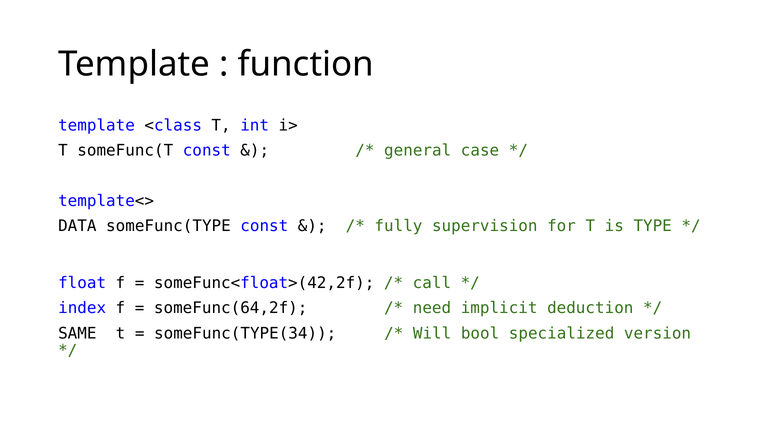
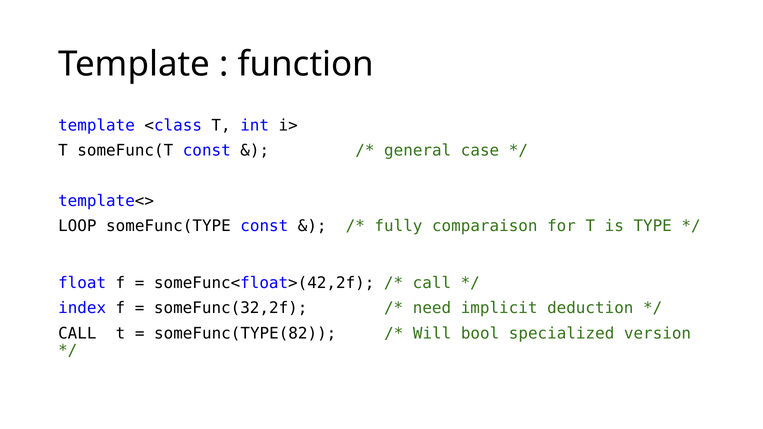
DATA: DATA -> LOOP
supervision: supervision -> comparaison
someFunc(64,2f: someFunc(64,2f -> someFunc(32,2f
SAME at (77, 333): SAME -> CALL
someFunc(TYPE(34: someFunc(TYPE(34 -> someFunc(TYPE(82
